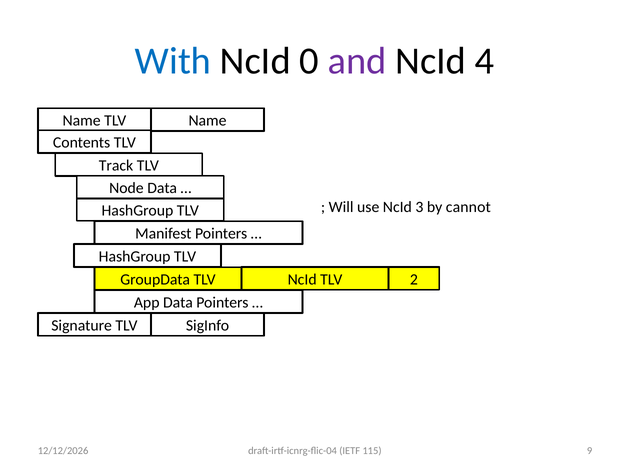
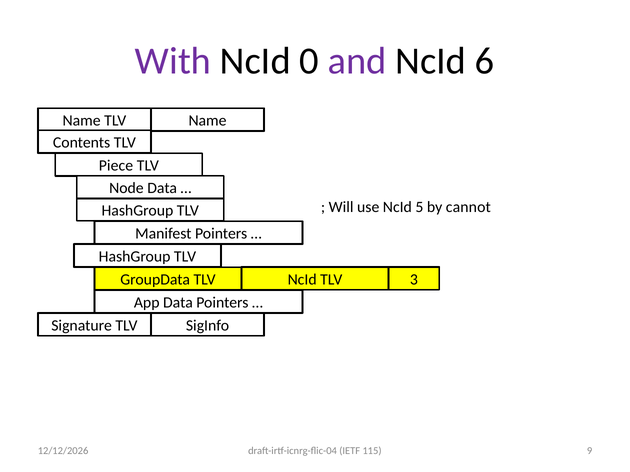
With colour: blue -> purple
4: 4 -> 6
Track: Track -> Piece
3: 3 -> 5
2: 2 -> 3
